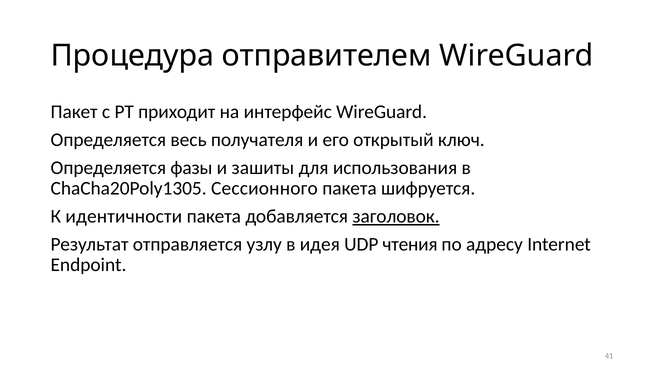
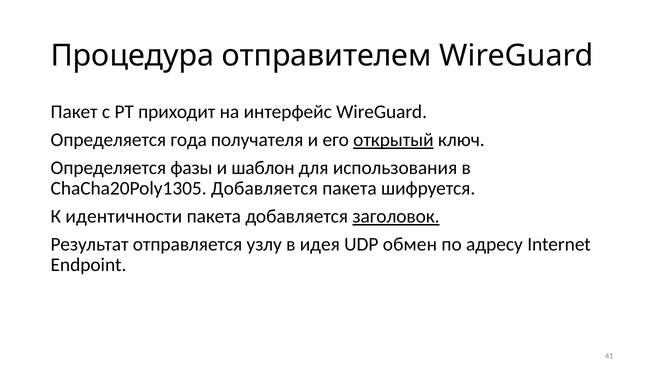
весь: весь -> года
открытый underline: none -> present
зашиты: зашиты -> шаблон
ChaCha20Poly1305 Сессионного: Сессионного -> Добавляется
чтения: чтения -> обмен
